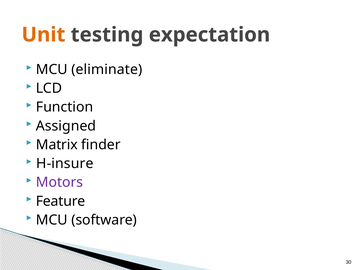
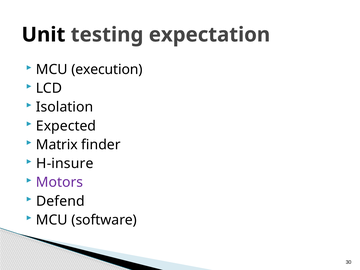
Unit colour: orange -> black
eliminate: eliminate -> execution
Function: Function -> Isolation
Assigned: Assigned -> Expected
Feature: Feature -> Defend
